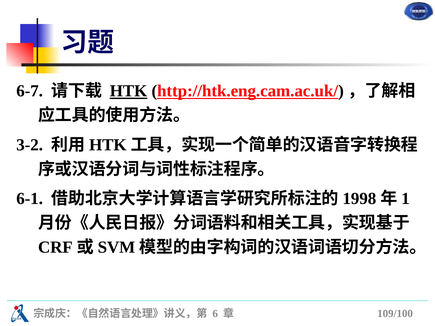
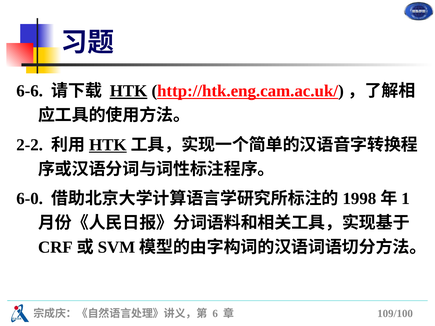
6-7: 6-7 -> 6-6
3-2: 3-2 -> 2-2
HTK at (108, 145) underline: none -> present
6-1: 6-1 -> 6-0
